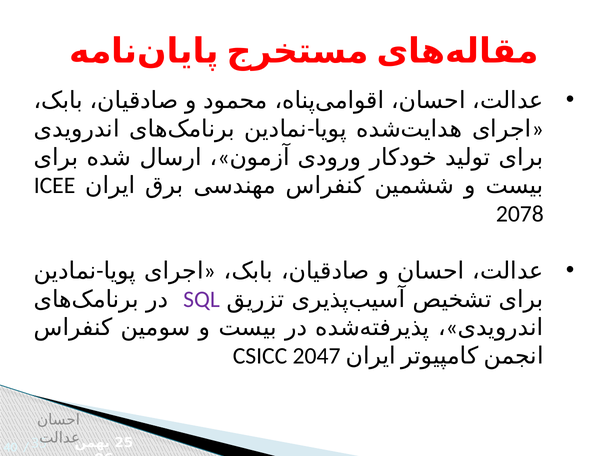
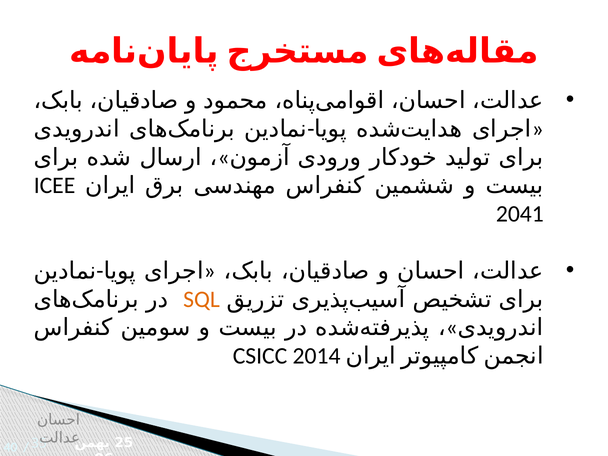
2078: 2078 -> 2041
SQL colour: purple -> orange
2047: 2047 -> 2014
